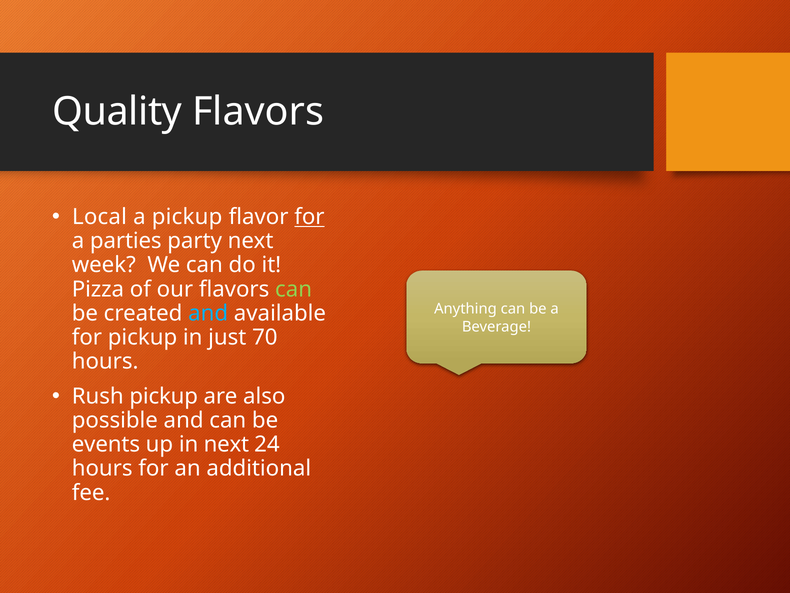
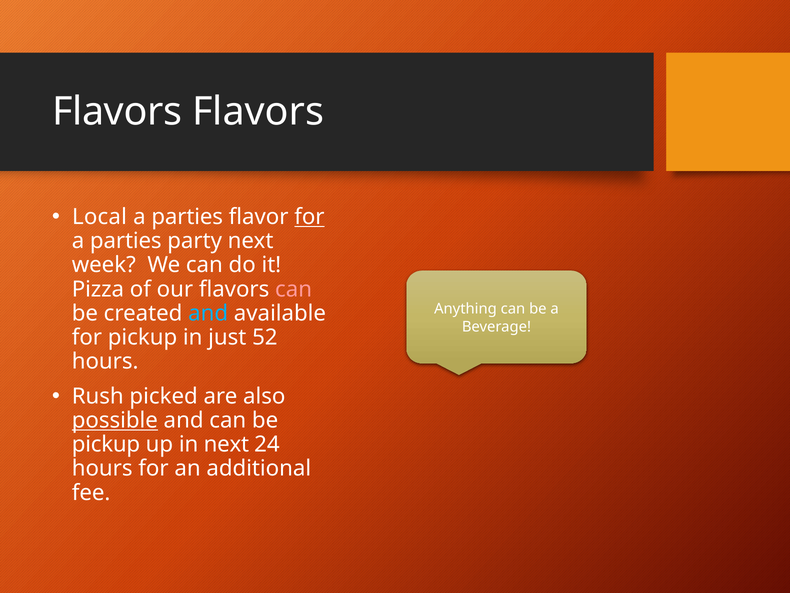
Quality at (117, 112): Quality -> Flavors
pickup at (187, 217): pickup -> parties
can at (294, 289) colour: light green -> pink
70: 70 -> 52
Rush pickup: pickup -> picked
possible underline: none -> present
events at (106, 444): events -> pickup
